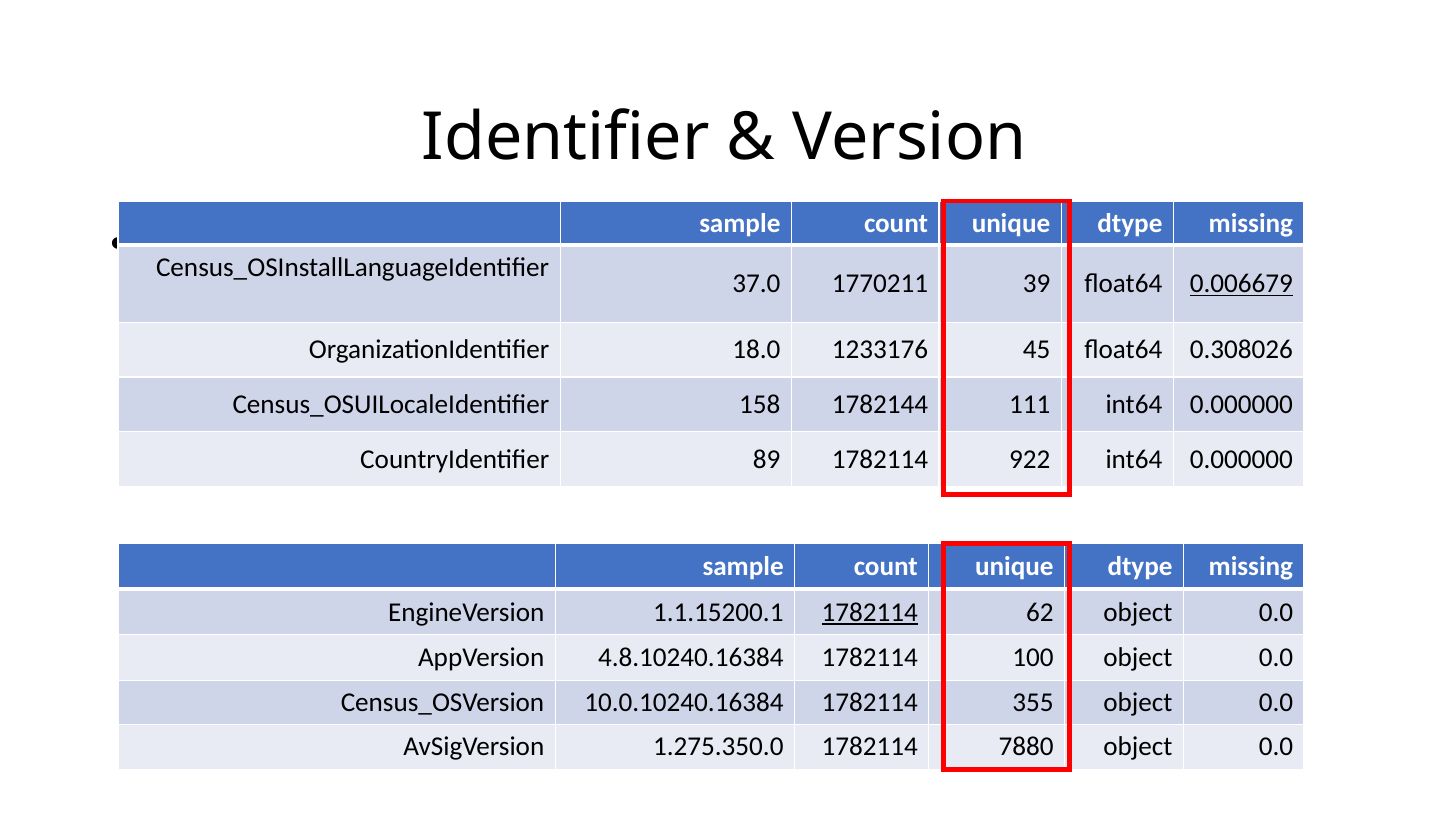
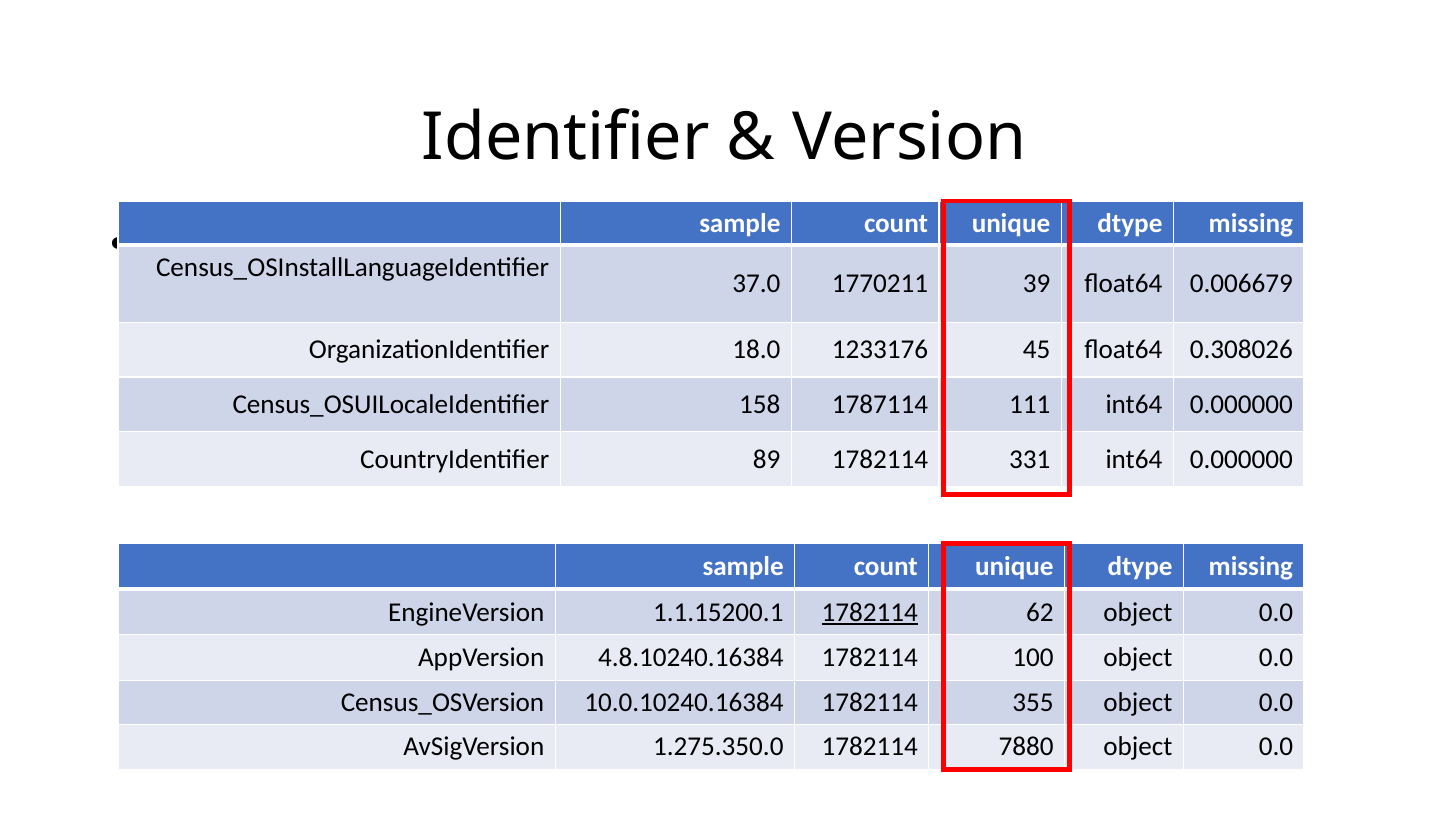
0.006679 underline: present -> none
1782144: 1782144 -> 1787114
922: 922 -> 331
